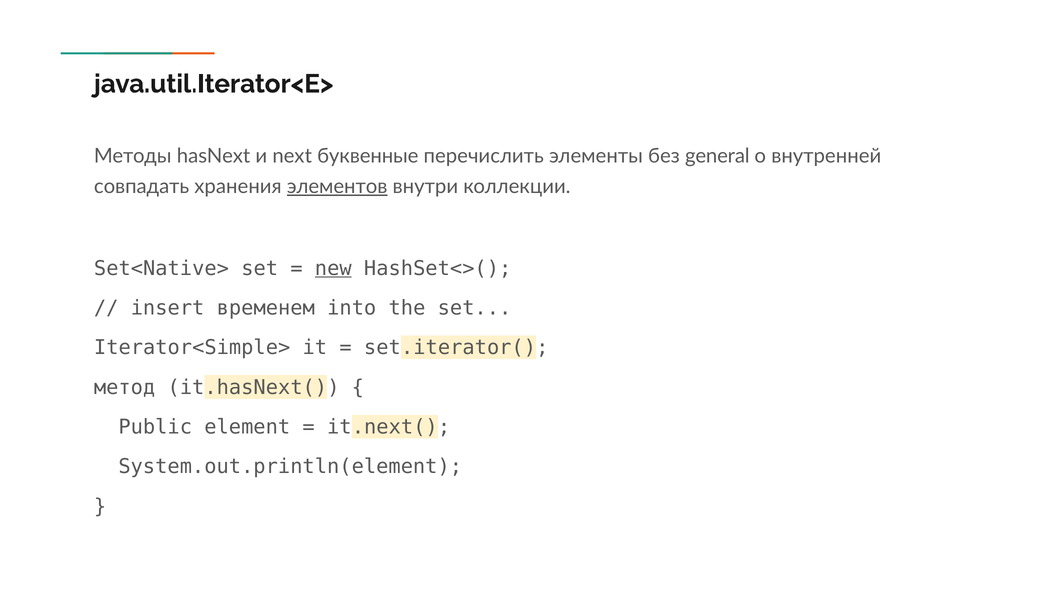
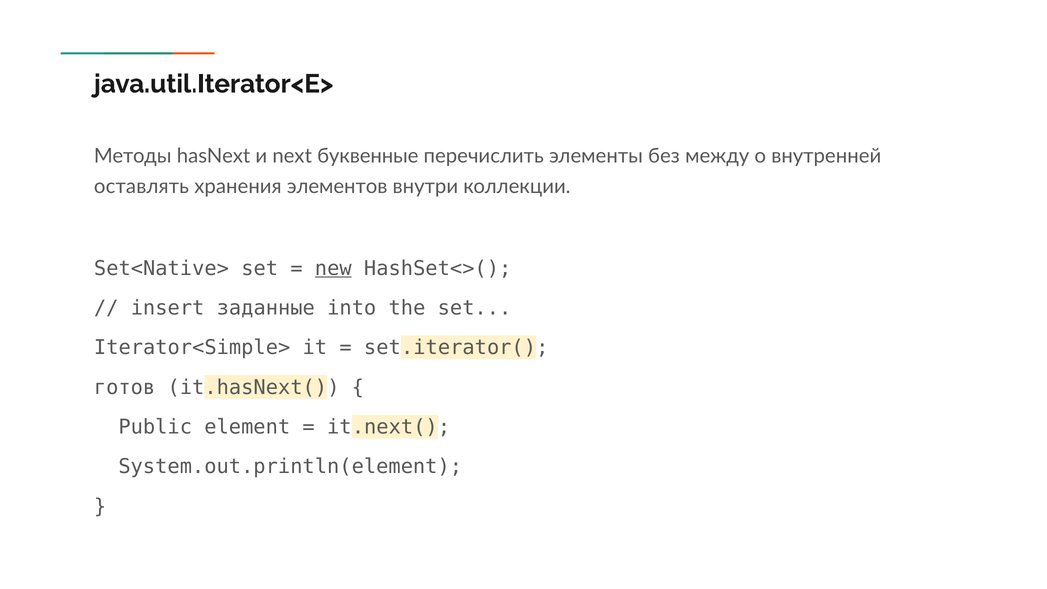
general: general -> между
совпадать: совпадать -> оставлять
элементов underline: present -> none
временем: временем -> заданные
метод: метод -> готов
